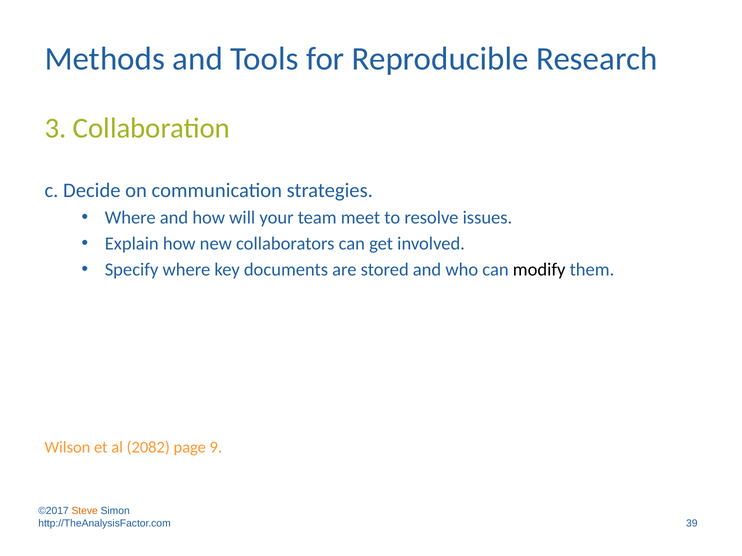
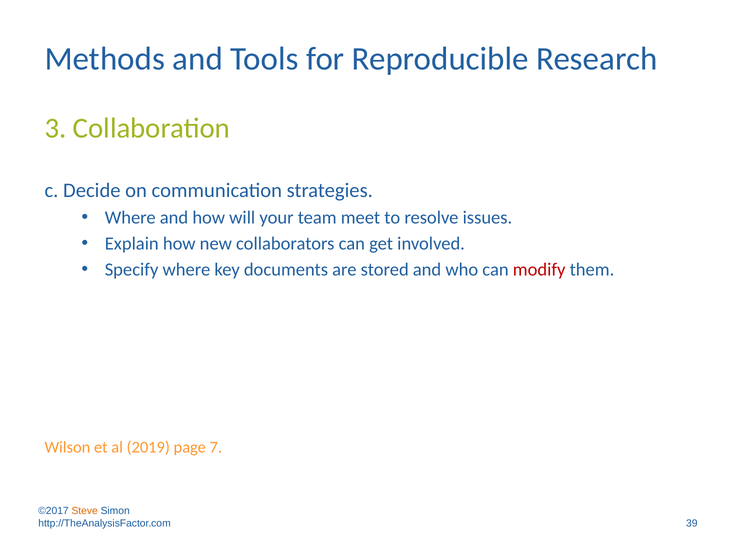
modify colour: black -> red
2082: 2082 -> 2019
9: 9 -> 7
